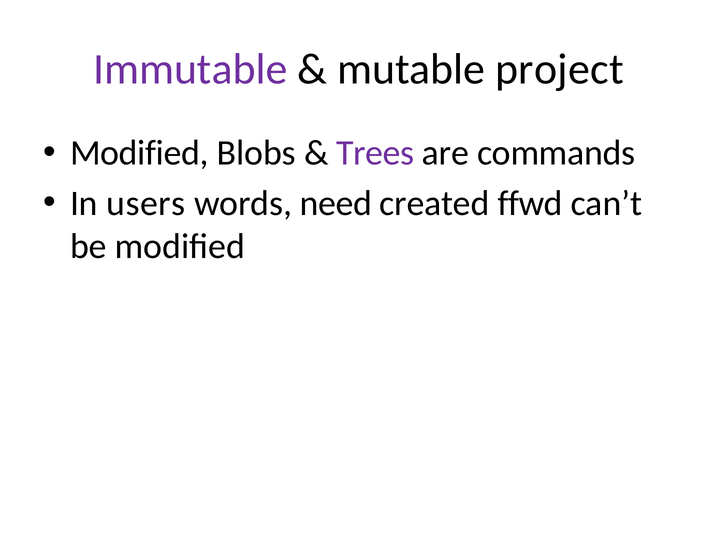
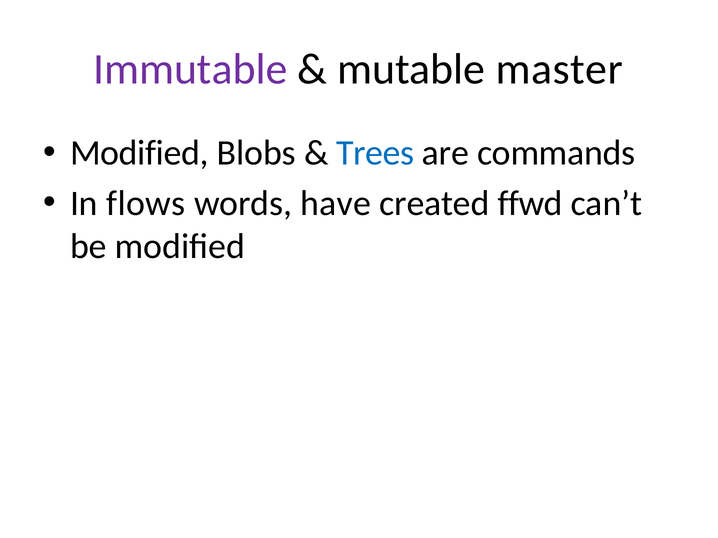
project: project -> master
Trees colour: purple -> blue
users: users -> flows
need: need -> have
